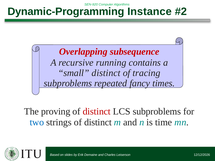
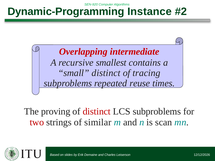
subsequence: subsequence -> intermediate
running: running -> smallest
fancy: fancy -> reuse
two colour: blue -> red
strings of distinct: distinct -> similar
time: time -> scan
